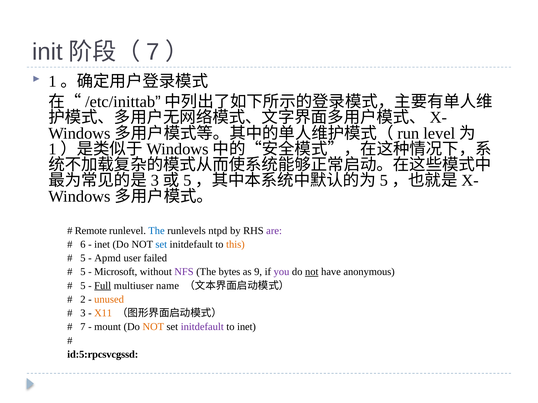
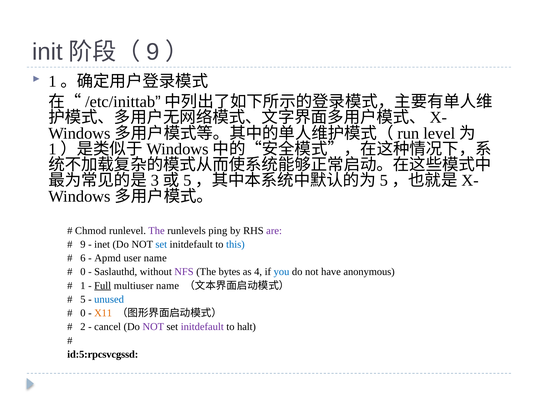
7 at (153, 52): 7 -> 9
Remote: Remote -> Chmod
The at (157, 231) colour: blue -> purple
ntpd: ntpd -> ping
6 at (83, 245): 6 -> 9
this colour: orange -> blue
5 at (83, 258): 5 -> 6
user failed: failed -> name
5 at (83, 272): 5 -> 0
Microsoft: Microsoft -> Saslauthd
9: 9 -> 4
you colour: purple -> blue
not at (312, 272) underline: present -> none
5 at (83, 286): 5 -> 1
2: 2 -> 5
unused colour: orange -> blue
3 at (83, 313): 3 -> 0
7 at (83, 327): 7 -> 2
mount: mount -> cancel
NOT at (153, 327) colour: orange -> purple
to inet: inet -> halt
